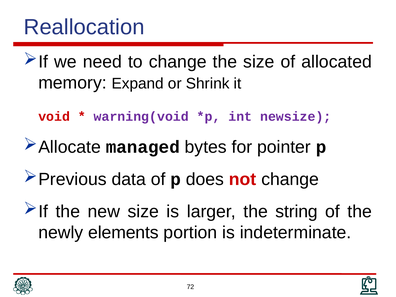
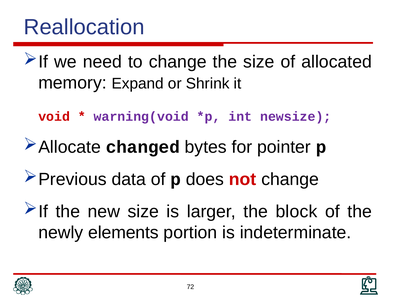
managed: managed -> changed
string: string -> block
